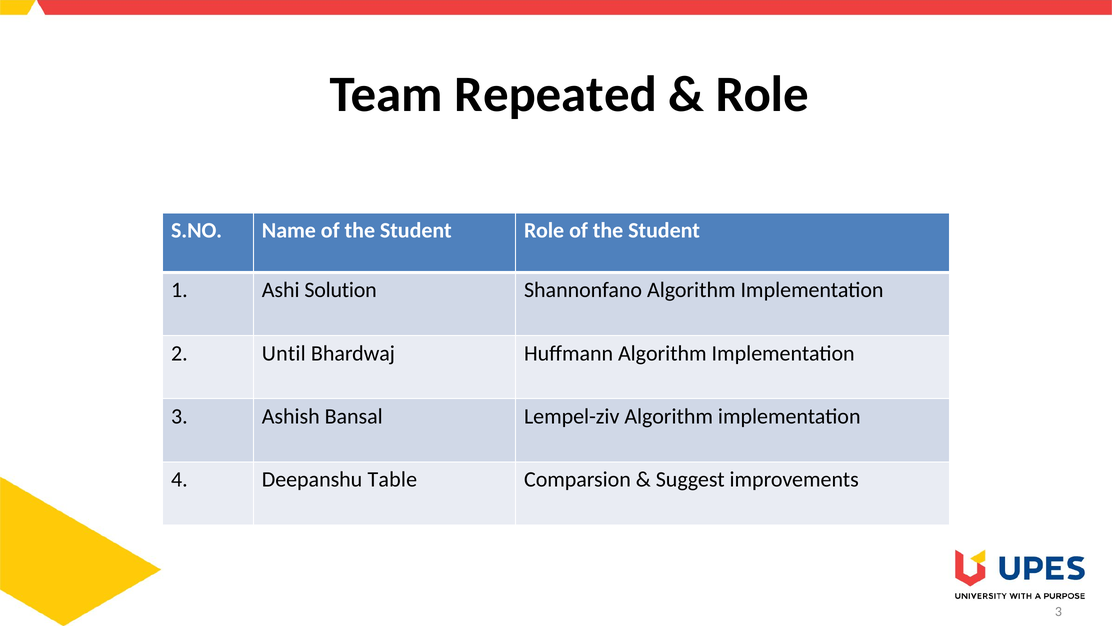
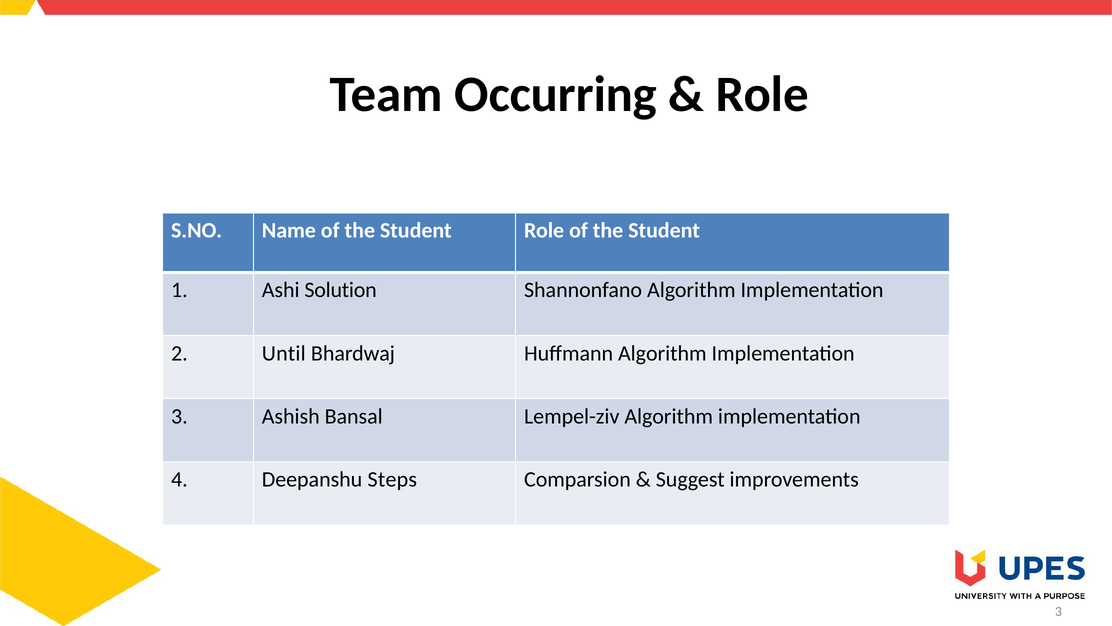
Repeated: Repeated -> Occurring
Table: Table -> Steps
